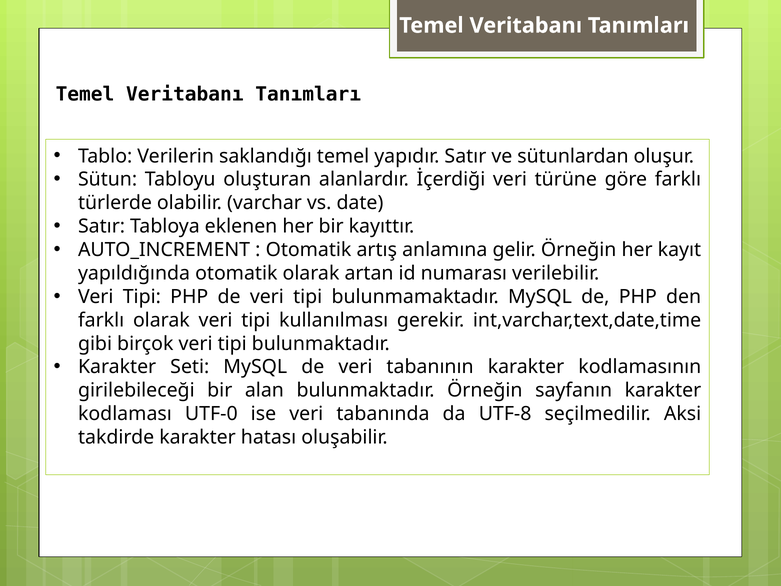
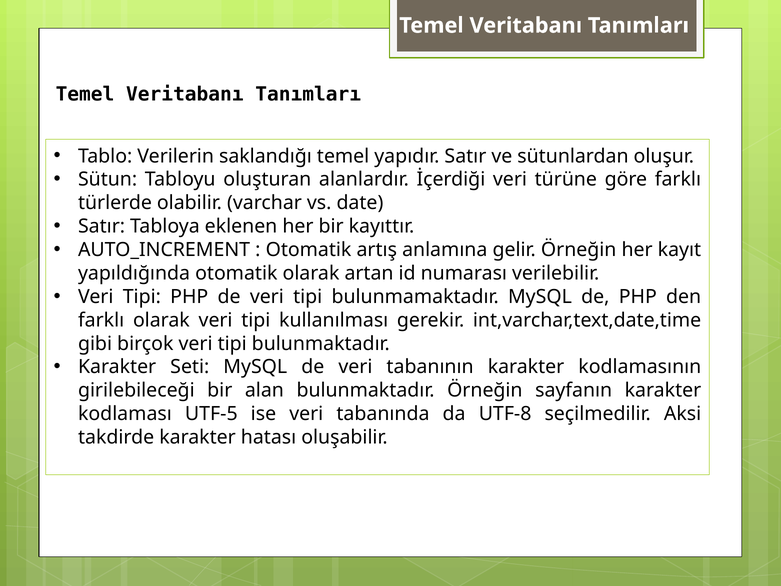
UTF-0: UTF-0 -> UTF-5
